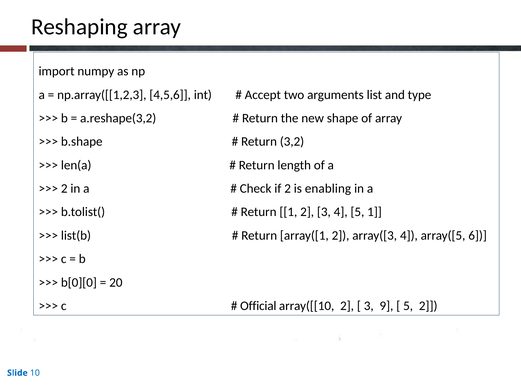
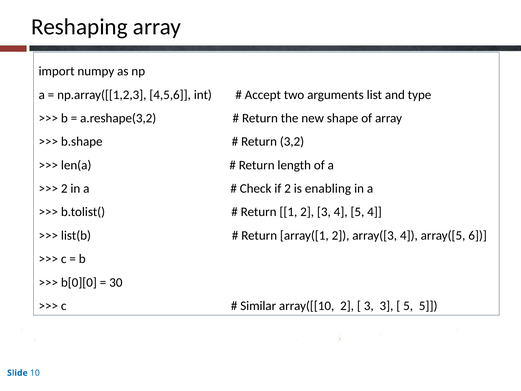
5 1: 1 -> 4
20: 20 -> 30
Official: Official -> Similar
3 9: 9 -> 3
5 2: 2 -> 5
